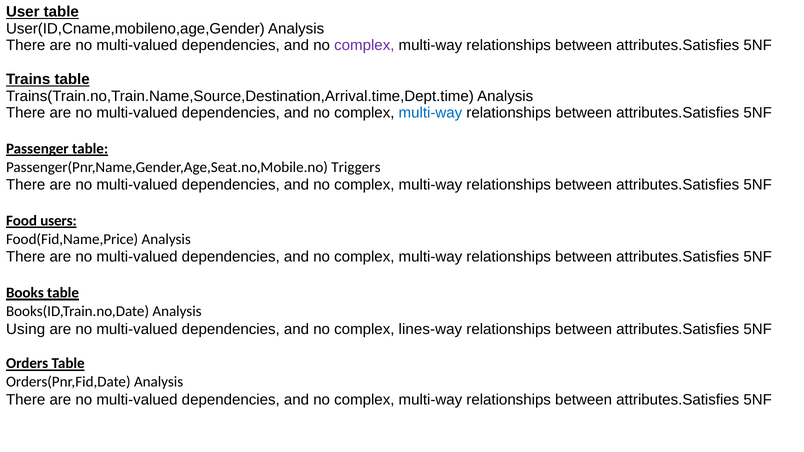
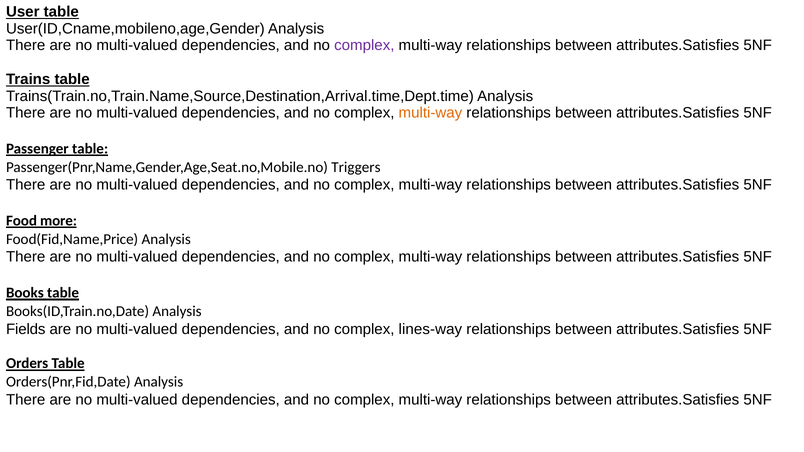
multi-way at (430, 113) colour: blue -> orange
users: users -> more
Using: Using -> Fields
